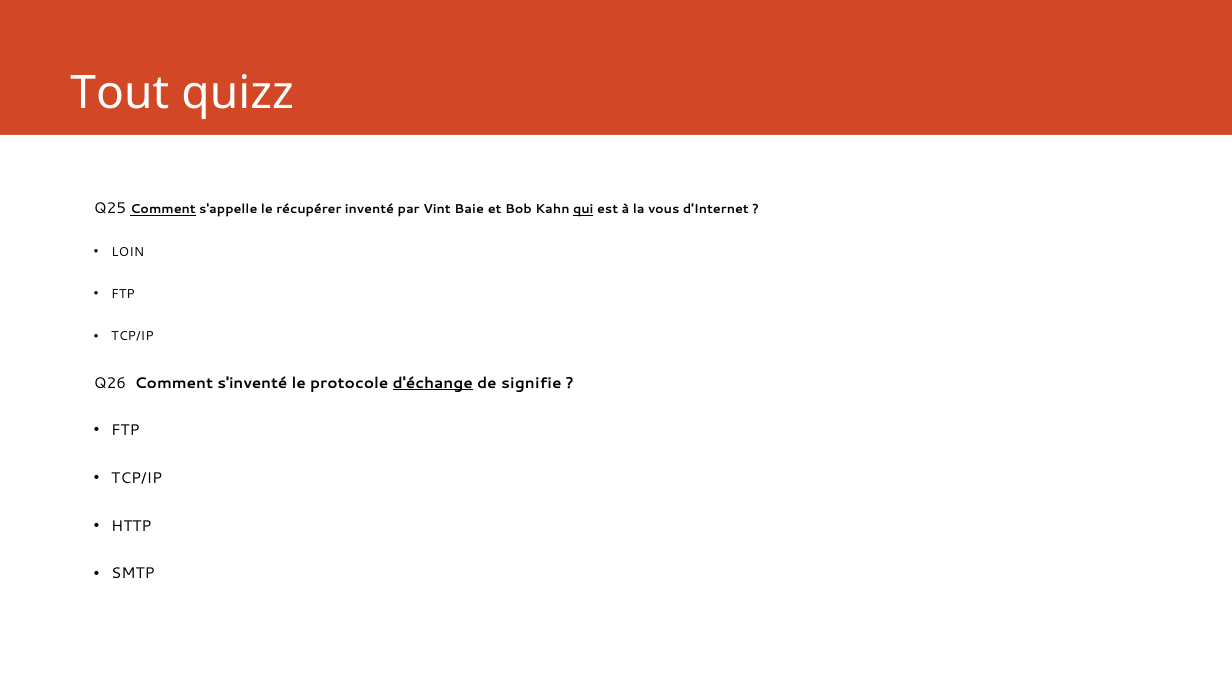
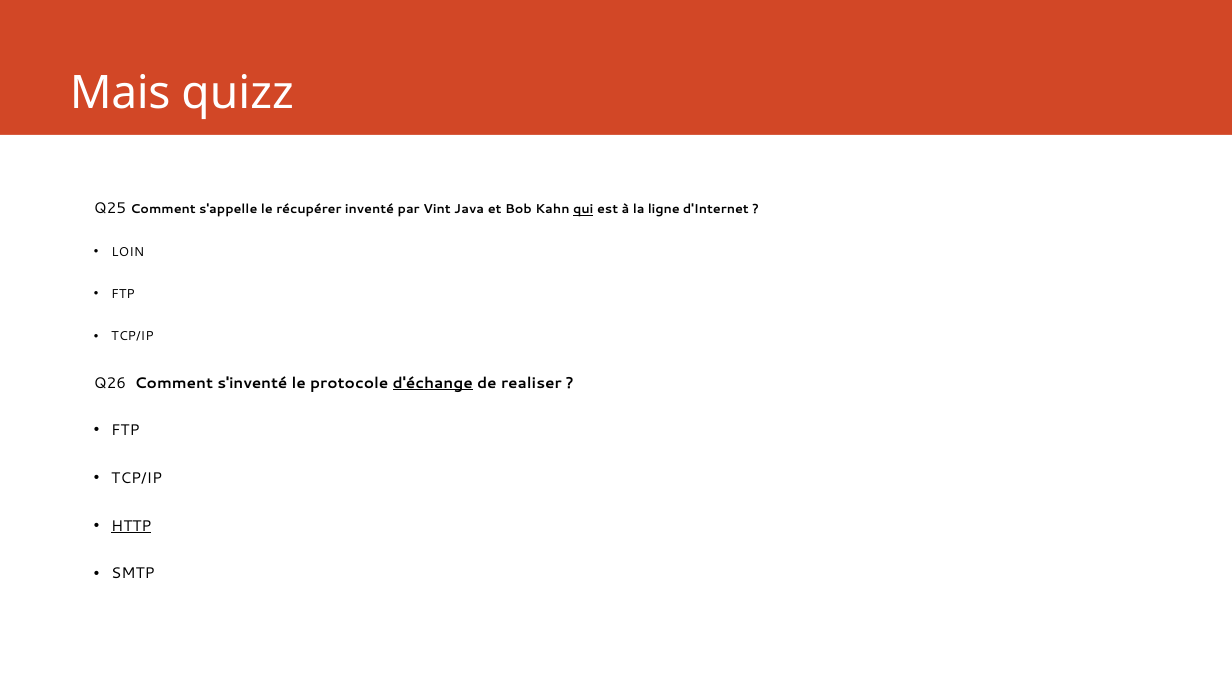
Tout: Tout -> Mais
Comment at (163, 209) underline: present -> none
Baie: Baie -> Java
vous: vous -> ligne
signifie: signifie -> realiser
HTTP underline: none -> present
